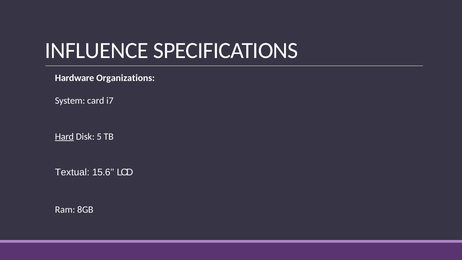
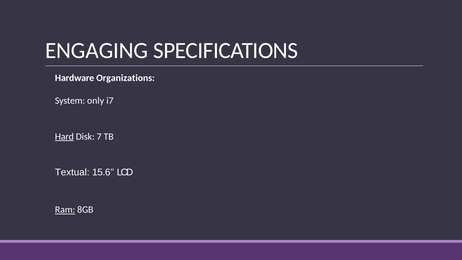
INFLUENCE: INFLUENCE -> ENGAGING
card: card -> only
5: 5 -> 7
Ram underline: none -> present
